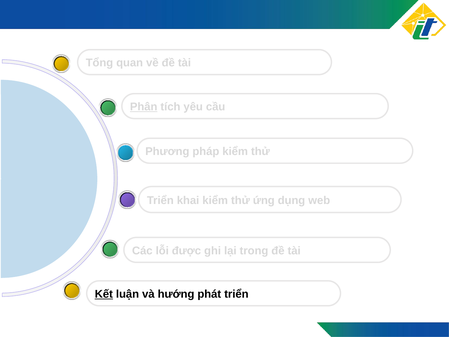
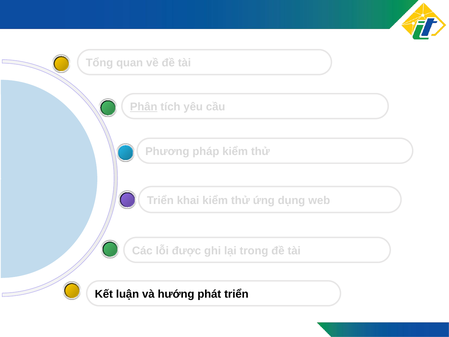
Kết underline: present -> none
